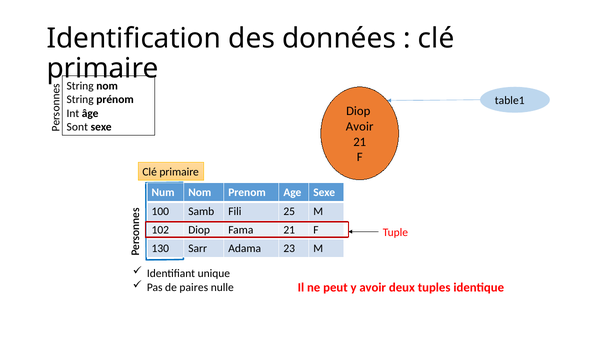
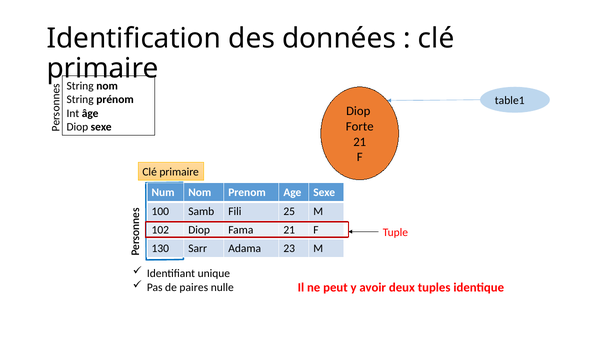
Avoir at (360, 126): Avoir -> Forte
Sont at (77, 127): Sont -> Diop
